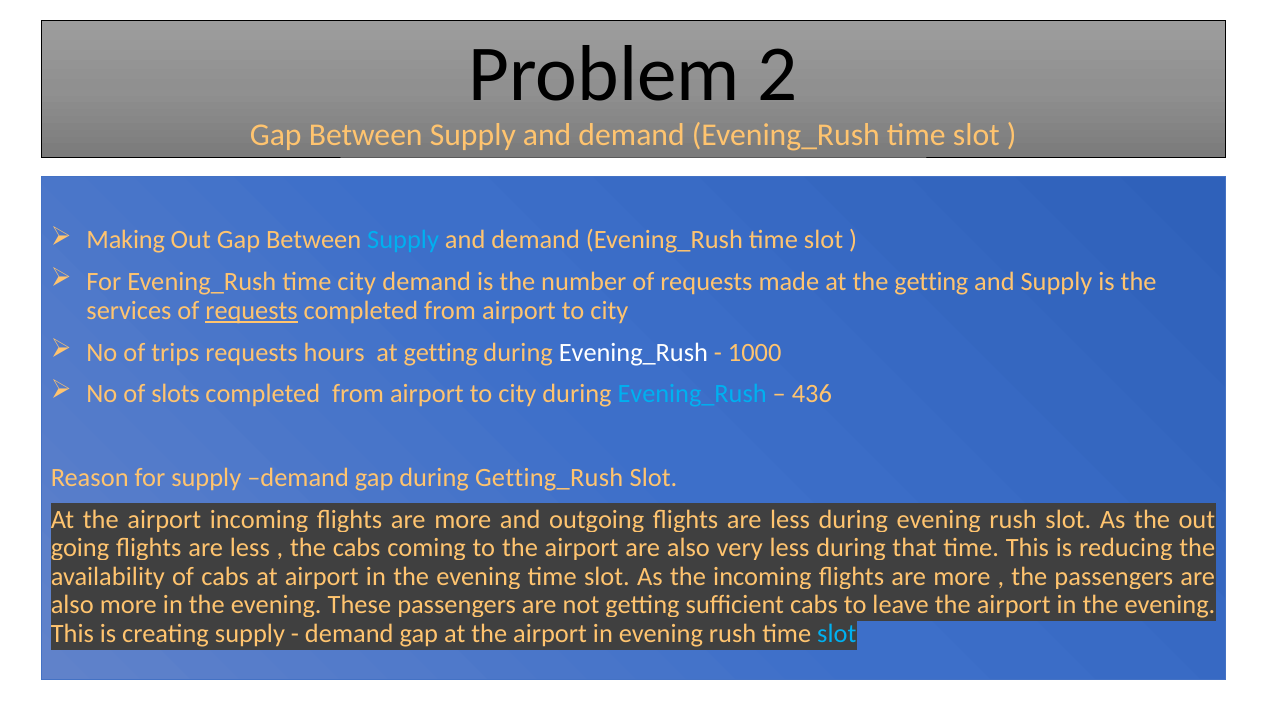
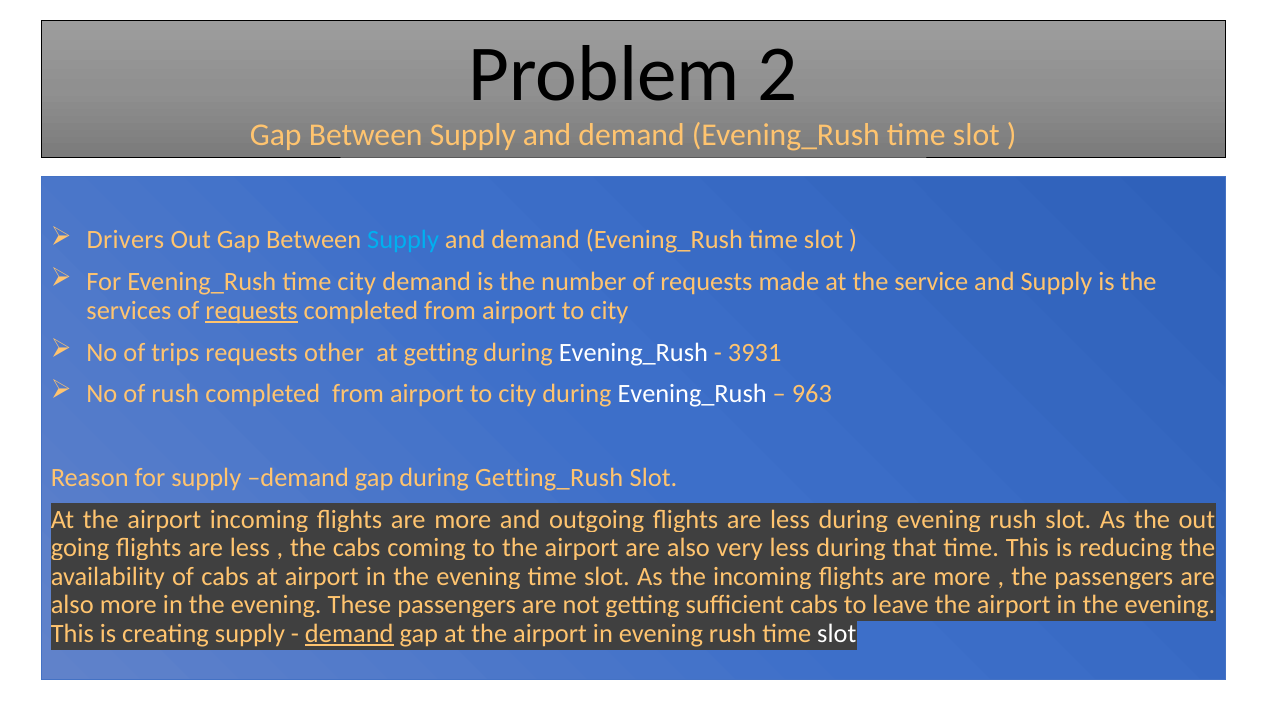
Making: Making -> Drivers
the getting: getting -> service
hours: hours -> other
1000: 1000 -> 3931
of slots: slots -> rush
Evening_Rush at (692, 394) colour: light blue -> white
436: 436 -> 963
demand at (349, 633) underline: none -> present
slot at (837, 633) colour: light blue -> white
